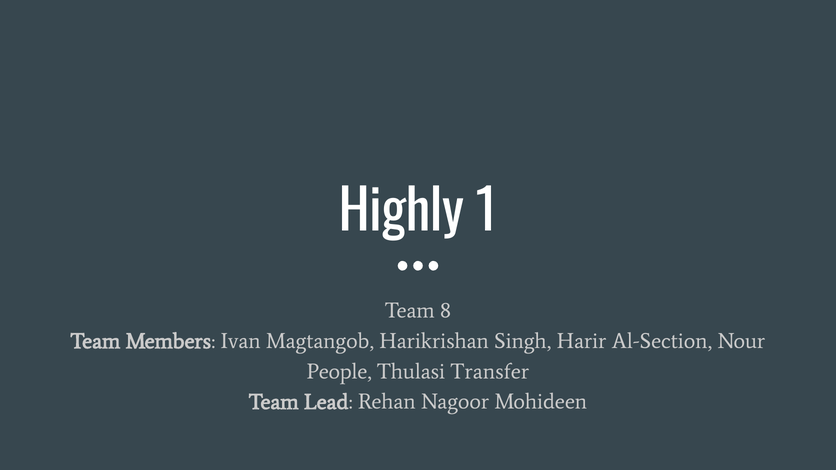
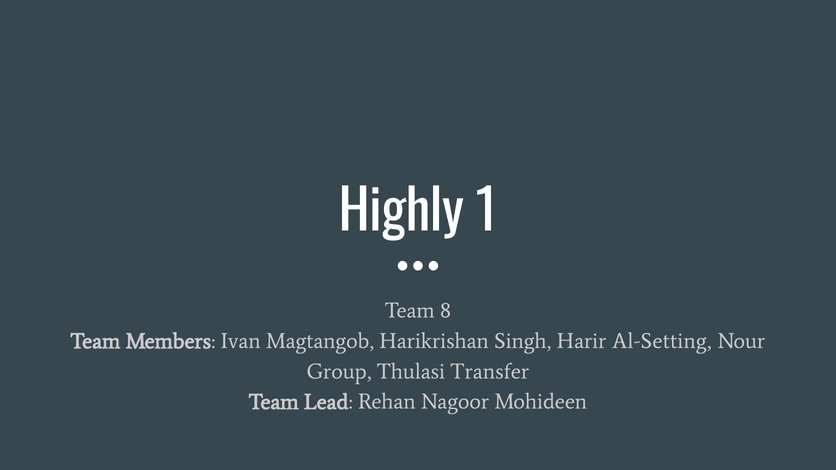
Al-Section: Al-Section -> Al-Setting
People: People -> Group
